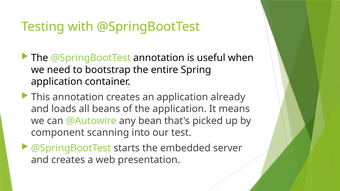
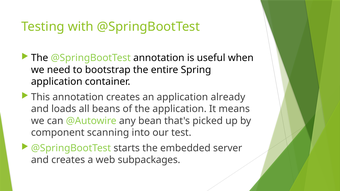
presentation: presentation -> subpackages
